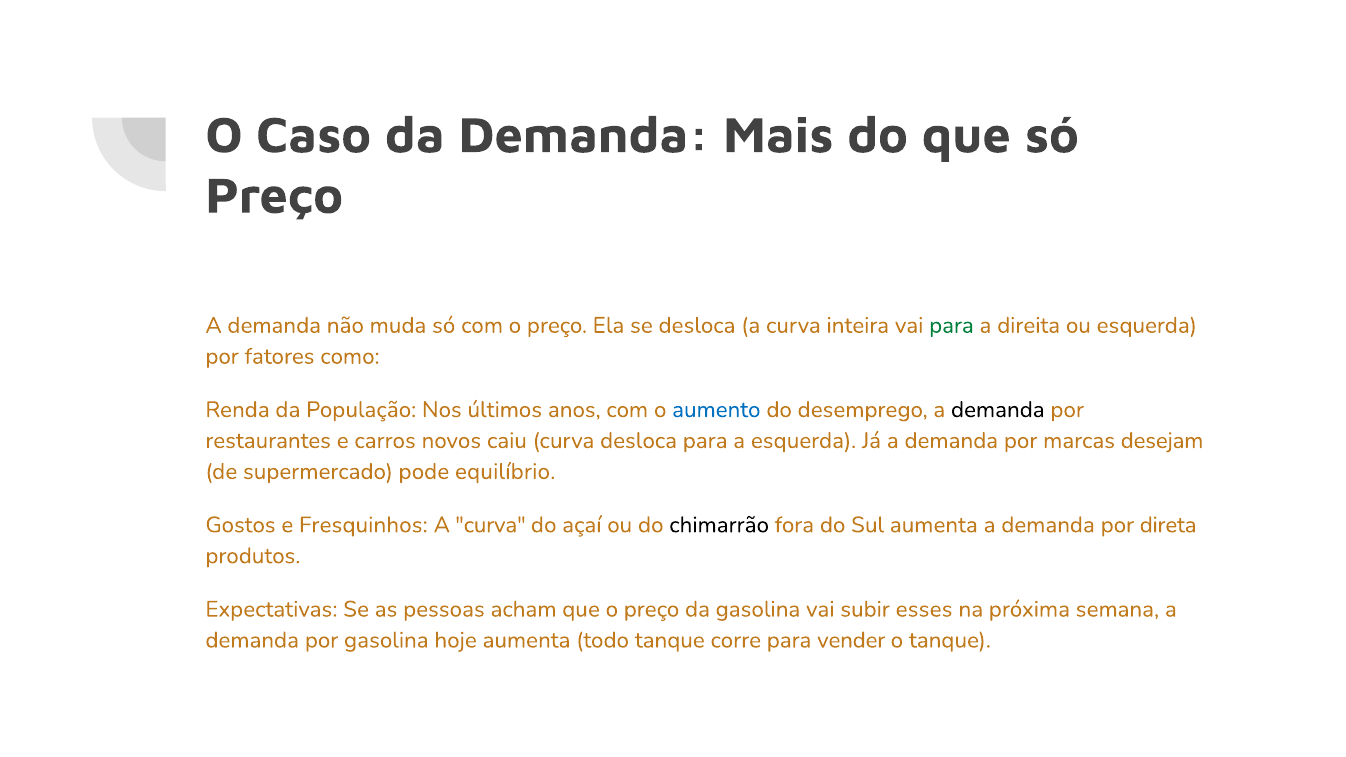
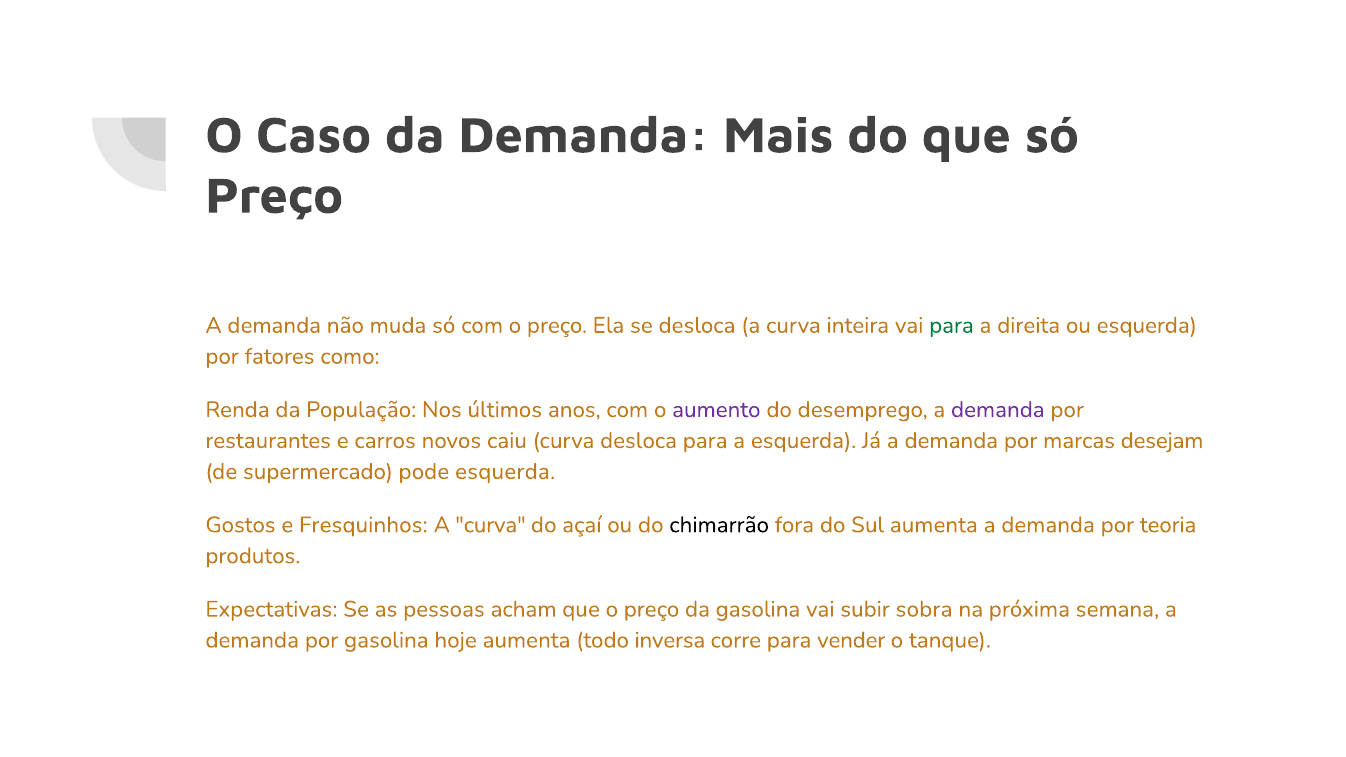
aumento colour: blue -> purple
demanda at (998, 410) colour: black -> purple
pode equilíbrio: equilíbrio -> esquerda
direta: direta -> teoria
esses: esses -> sobra
todo tanque: tanque -> inversa
